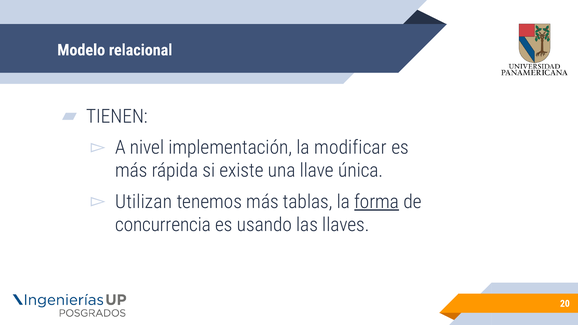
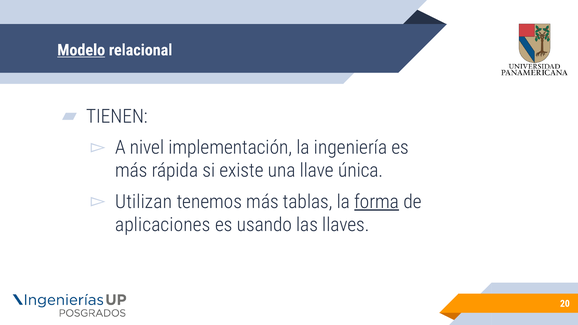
Modelo underline: none -> present
modificar: modificar -> ingeniería
concurrencia: concurrencia -> aplicaciones
